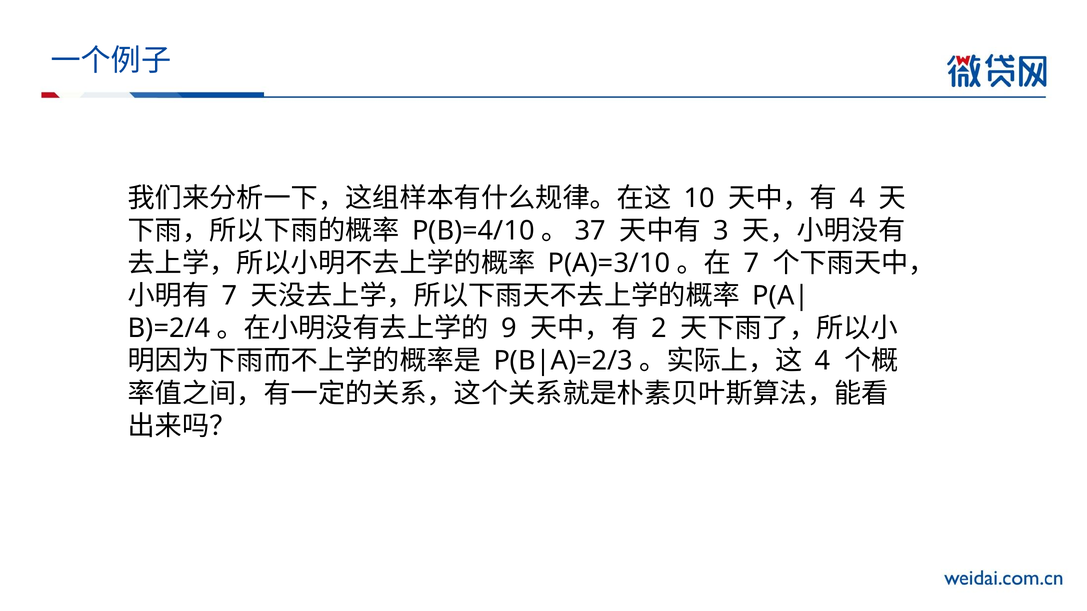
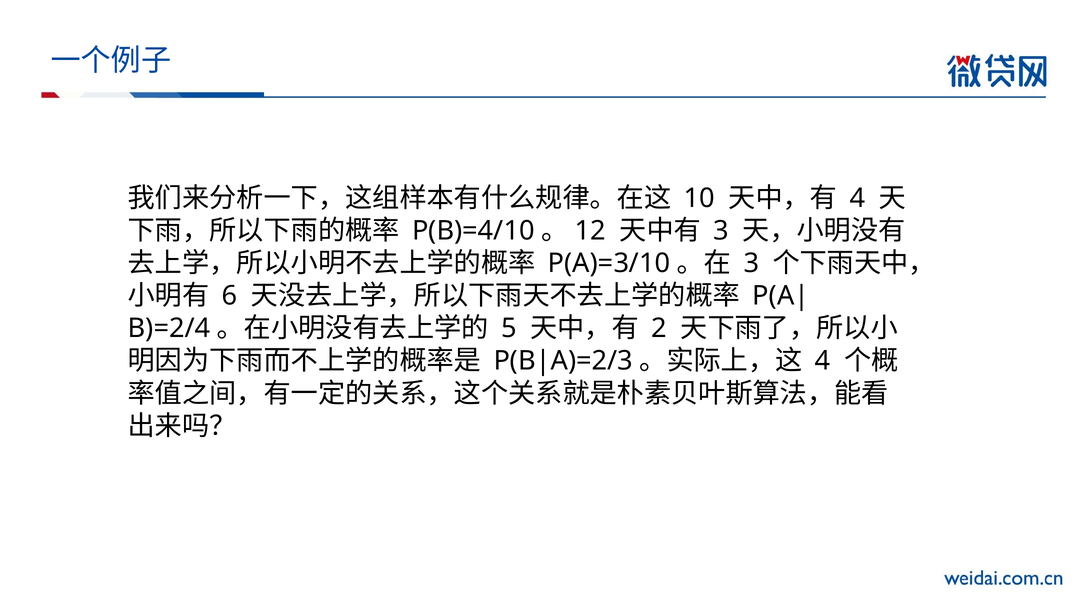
37: 37 -> 12
7 at (751, 263): 7 -> 3
7 at (230, 296): 7 -> 6
9: 9 -> 5
